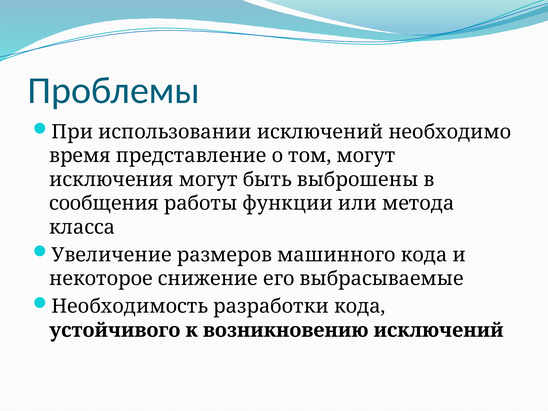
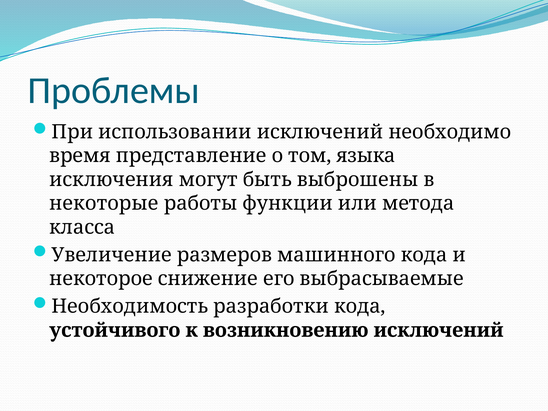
том могут: могут -> языка
сообщения: сообщения -> некоторые
